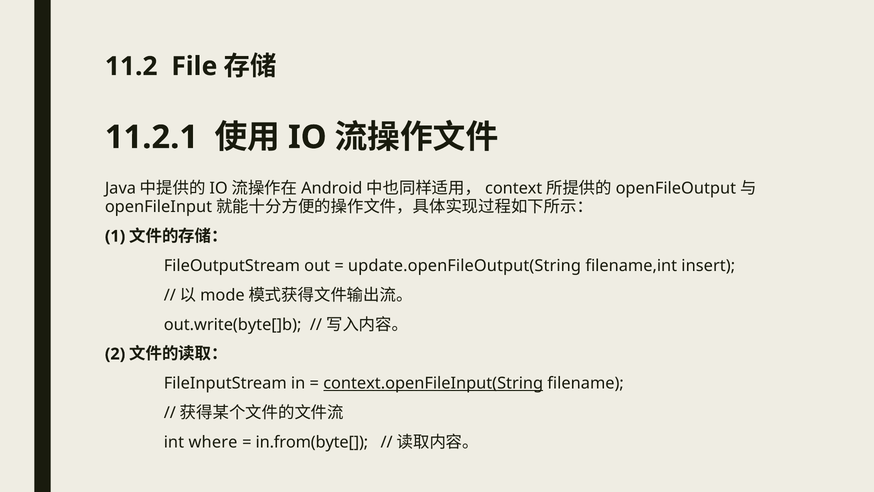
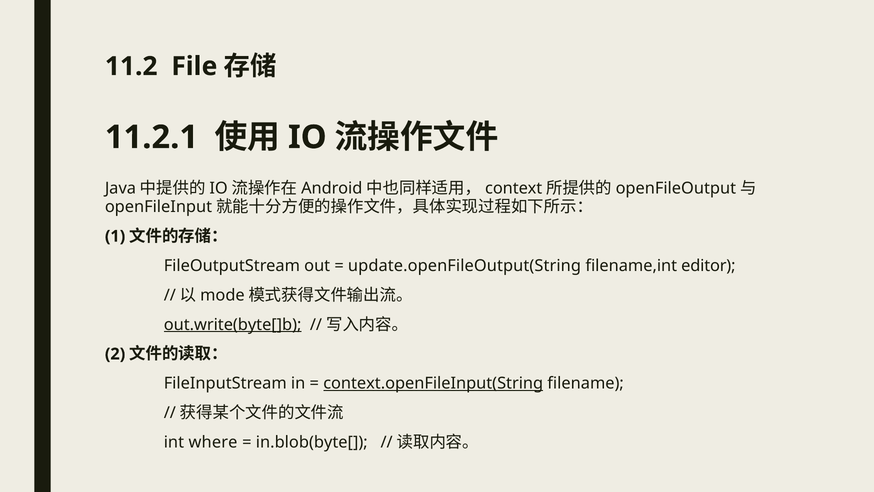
insert: insert -> editor
out.write(byte[]b underline: none -> present
in.from(byte[: in.from(byte[ -> in.blob(byte[
